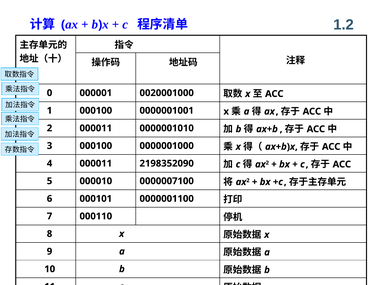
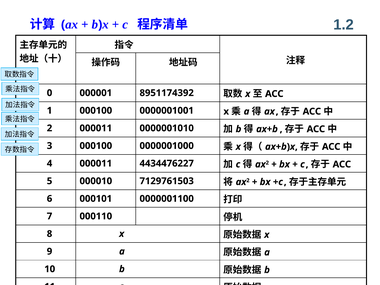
0020001000: 0020001000 -> 8951174392
2198352090: 2198352090 -> 4434476227
0000007100: 0000007100 -> 7129761503
